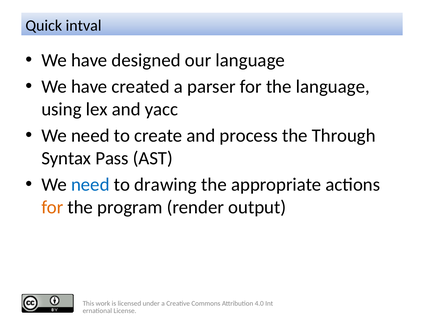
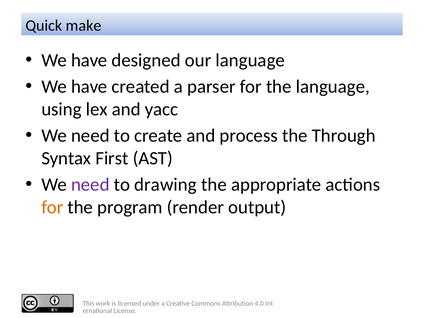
intval: intval -> make
Pass: Pass -> First
need at (90, 185) colour: blue -> purple
